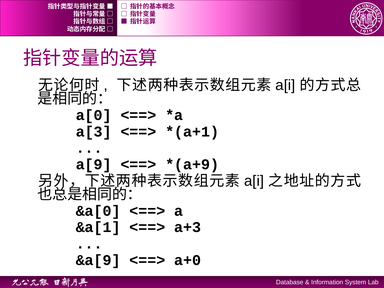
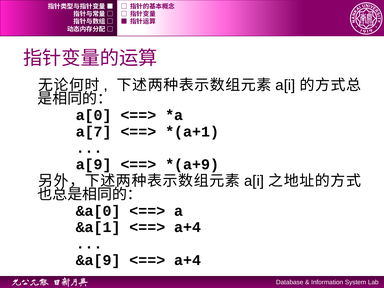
a[3: a[3 -> a[7
a+3 at (188, 227): a+3 -> a+4
a+0 at (188, 260): a+0 -> a+4
